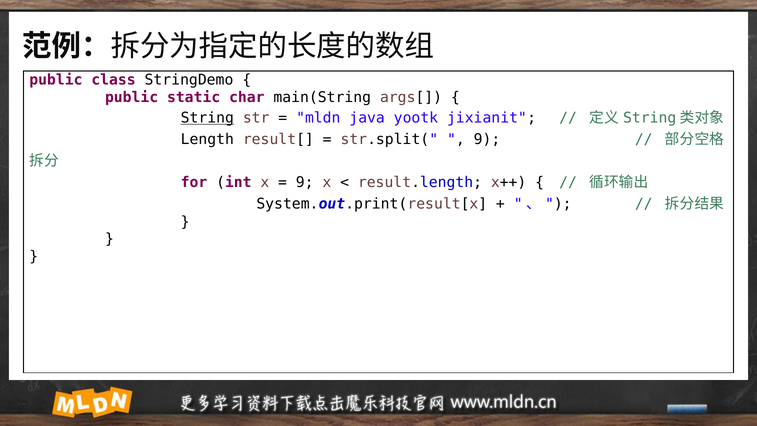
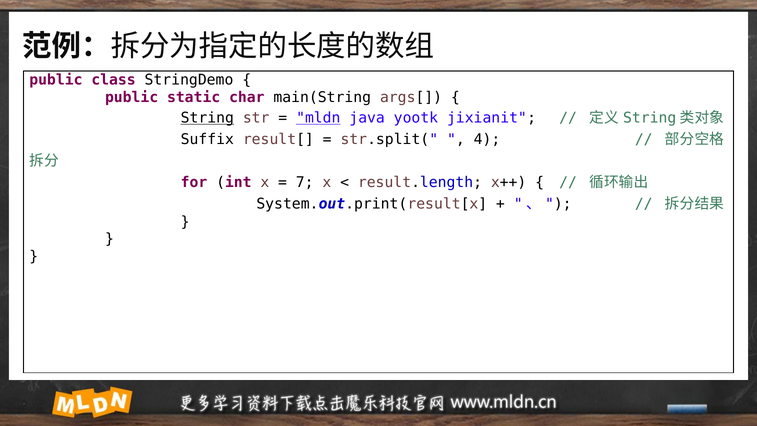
mldn underline: none -> present
Length: Length -> Suffix
9 at (487, 139): 9 -> 4
9 at (305, 182): 9 -> 7
